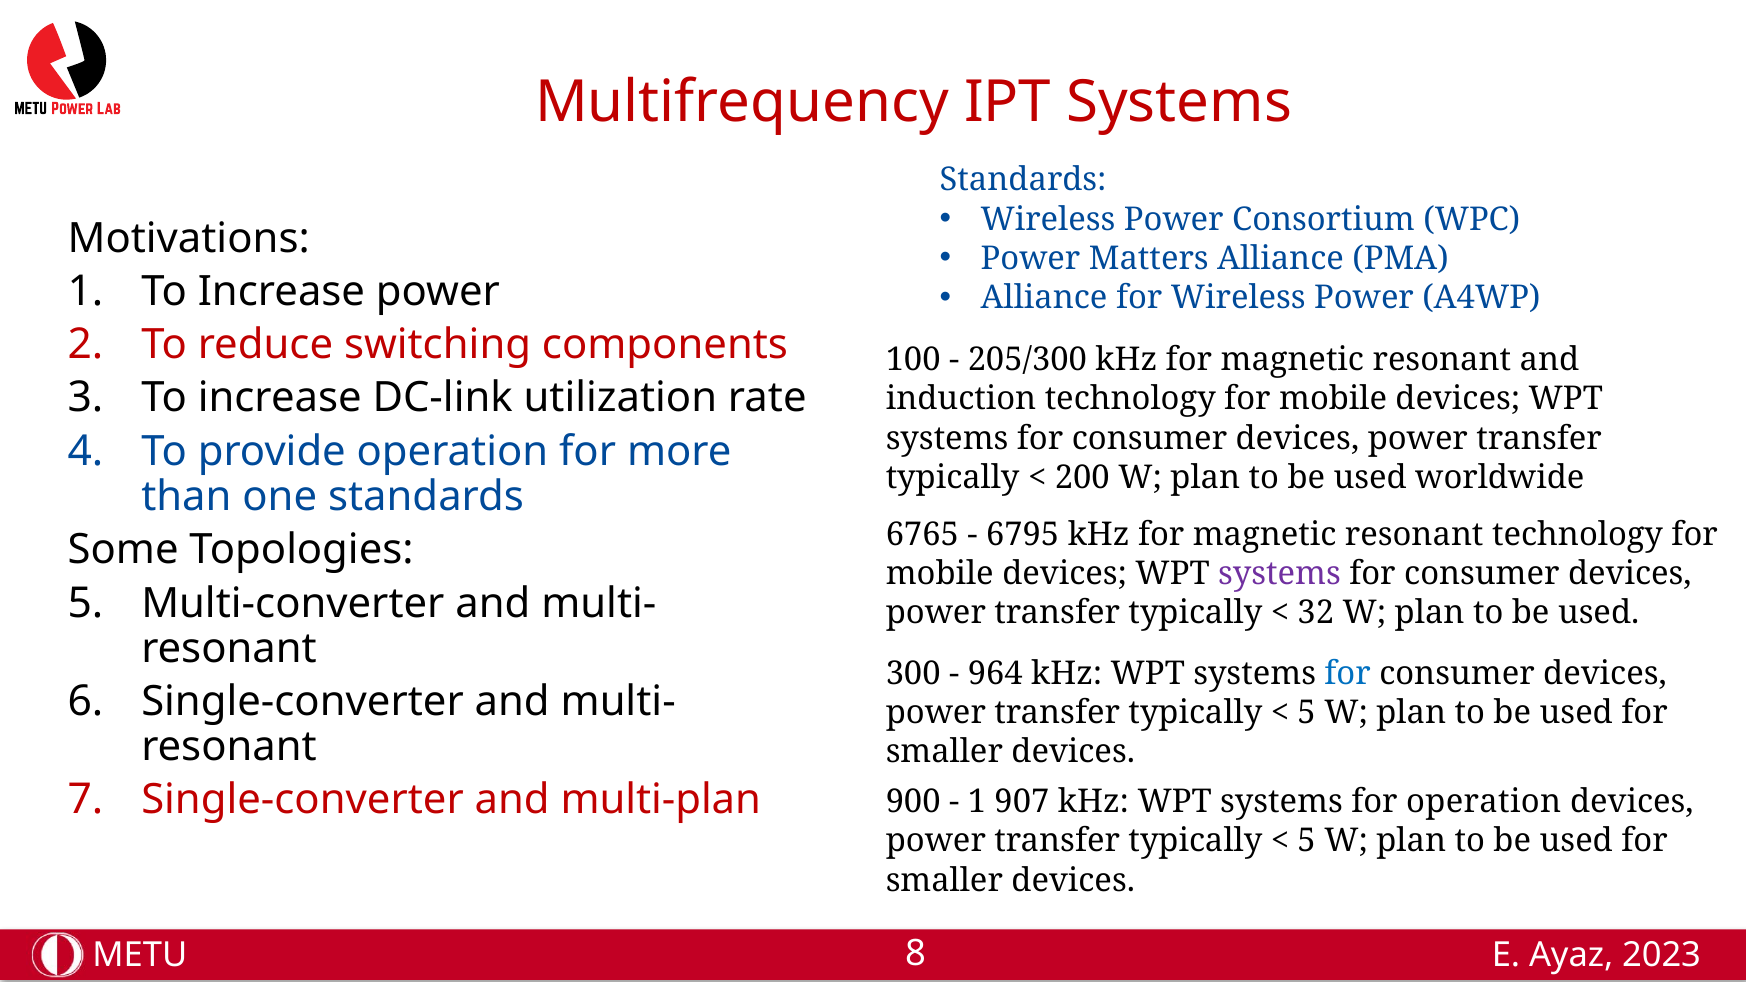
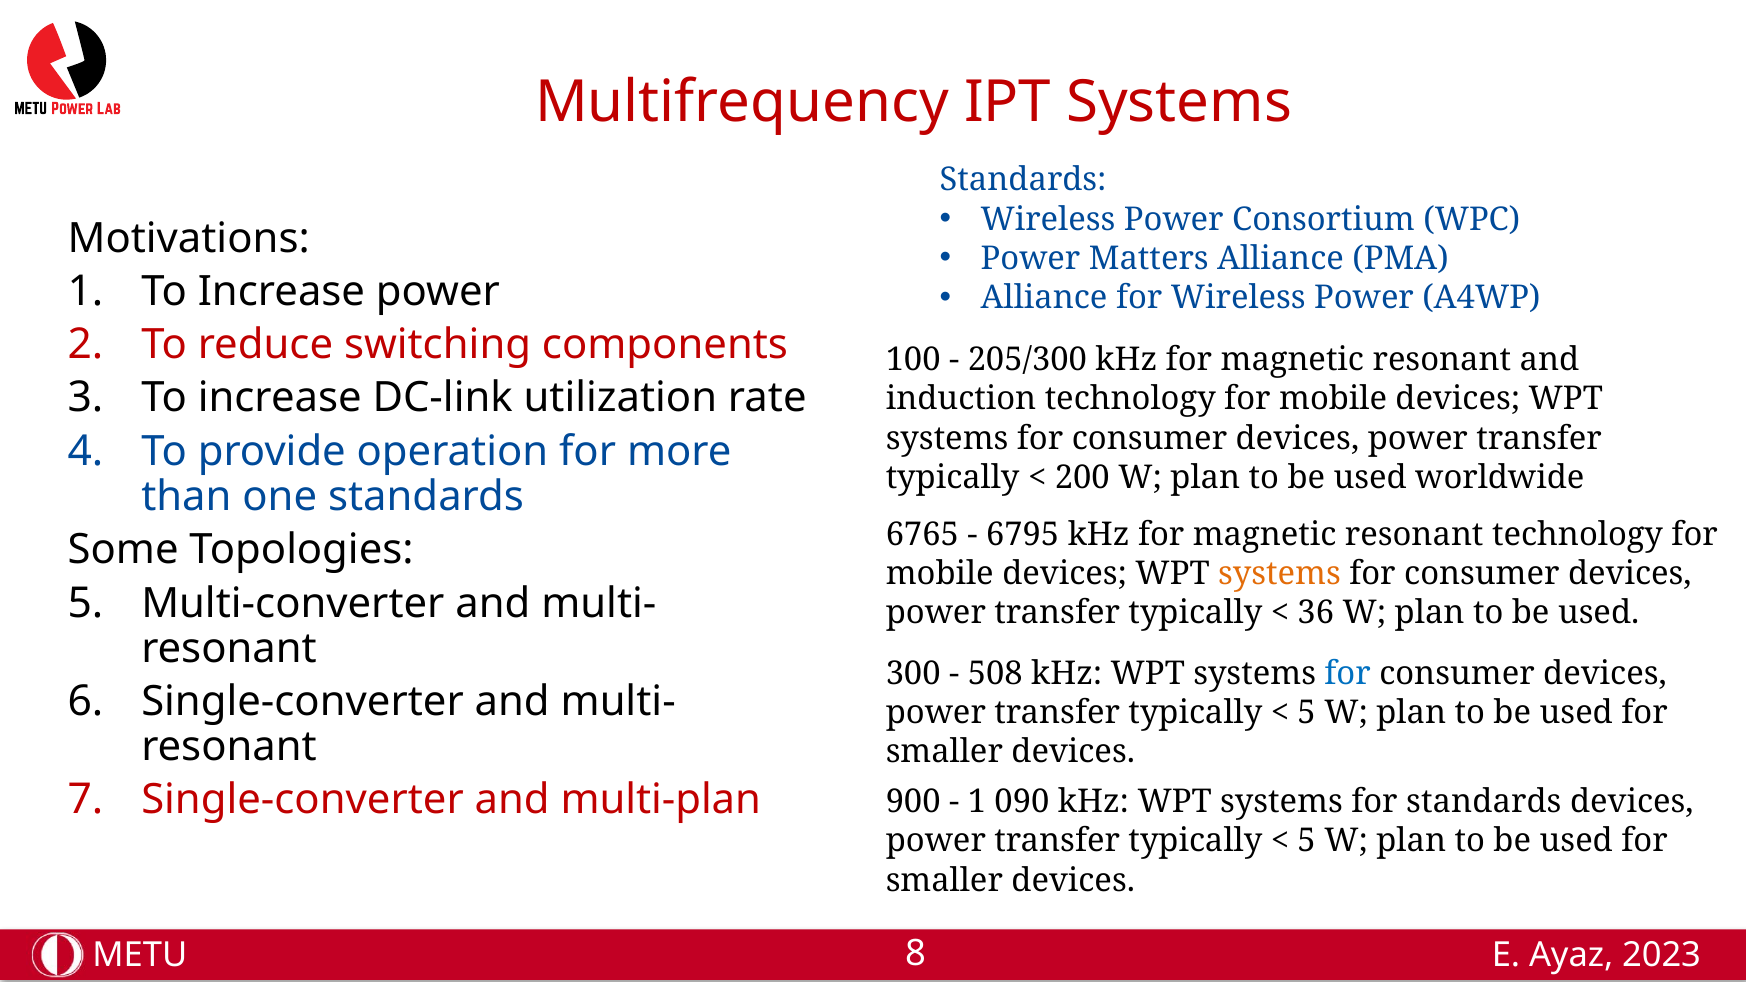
systems at (1279, 574) colour: purple -> orange
32: 32 -> 36
964: 964 -> 508
907: 907 -> 090
for operation: operation -> standards
